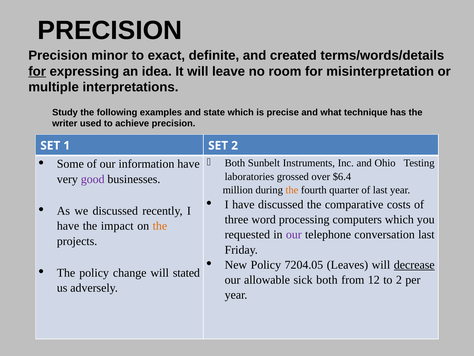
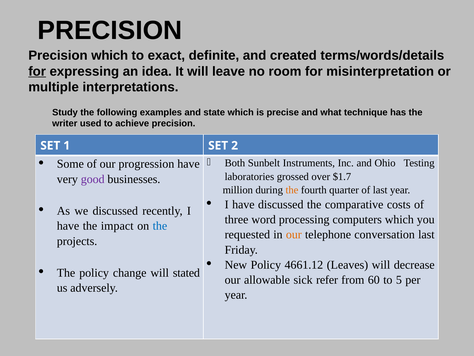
Precision minor: minor -> which
information: information -> progression
$6.4: $6.4 -> $1.7
the at (160, 226) colour: orange -> blue
our at (294, 234) colour: purple -> orange
7204.05: 7204.05 -> 4661.12
decrease underline: present -> none
sick both: both -> refer
12: 12 -> 60
to 2: 2 -> 5
